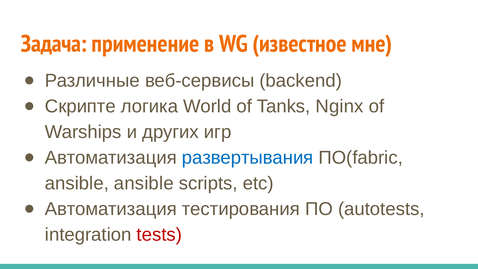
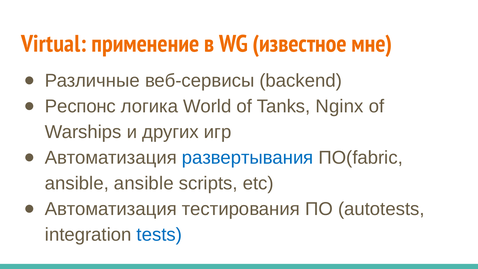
Задача: Задача -> Virtual
Скрипте: Скрипте -> Респонс
tests colour: red -> blue
